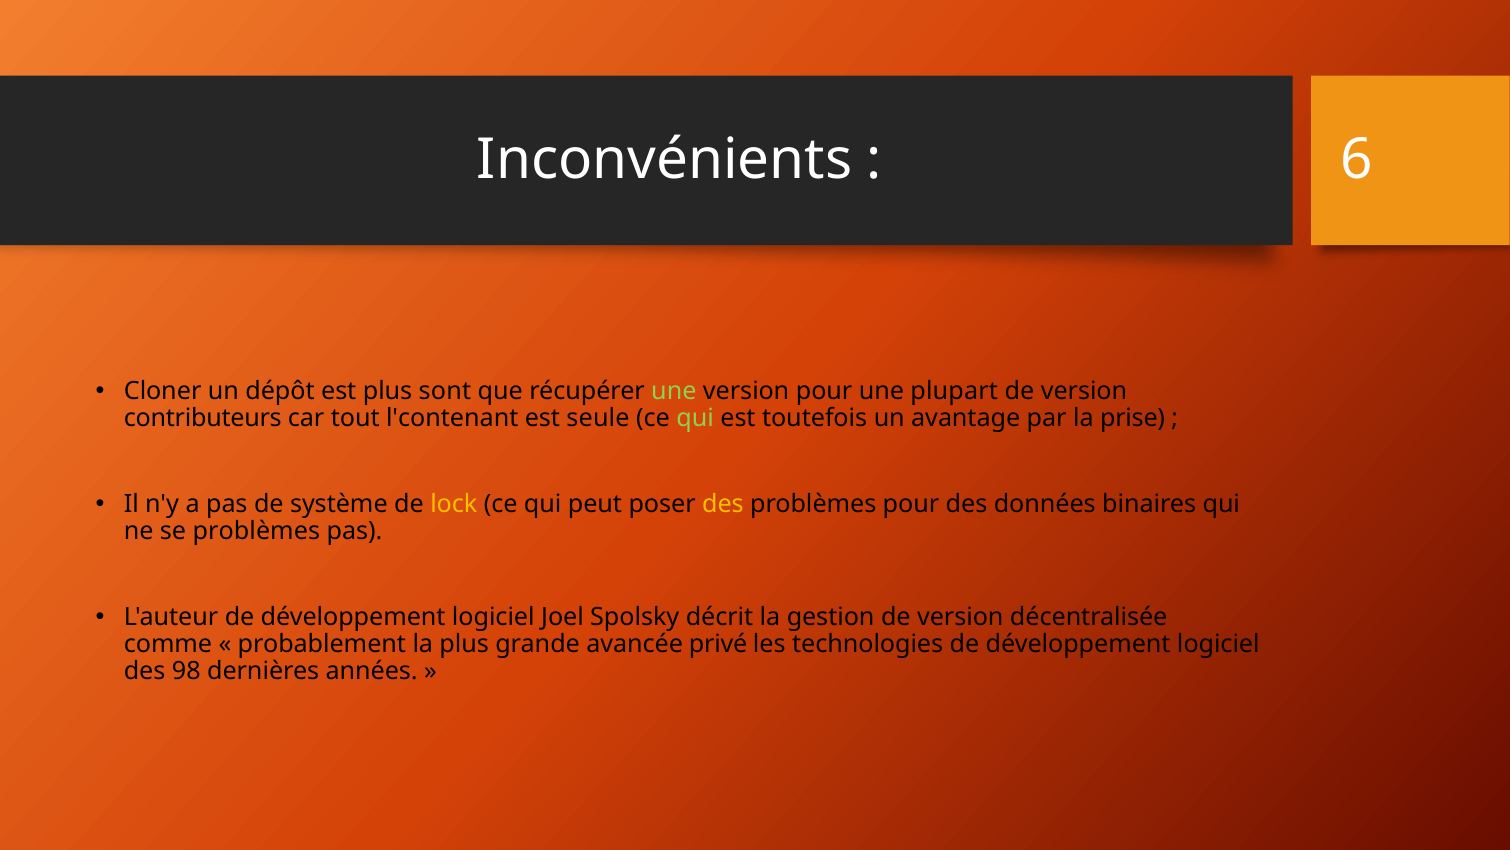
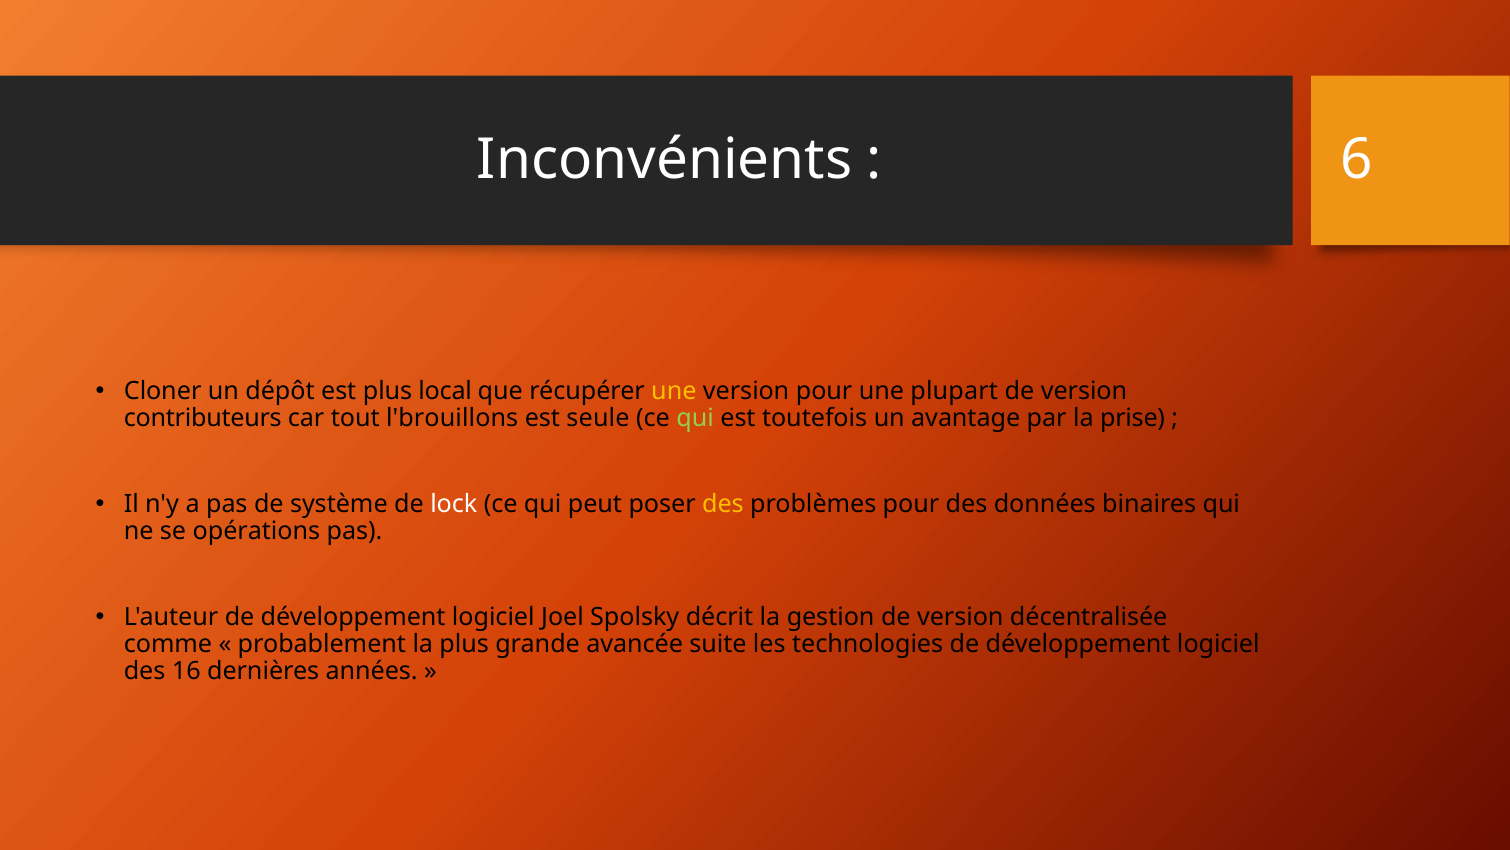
sont: sont -> local
une at (674, 391) colour: light green -> yellow
l'contenant: l'contenant -> l'brouillons
lock colour: yellow -> white
se problèmes: problèmes -> opérations
privé: privé -> suite
98: 98 -> 16
